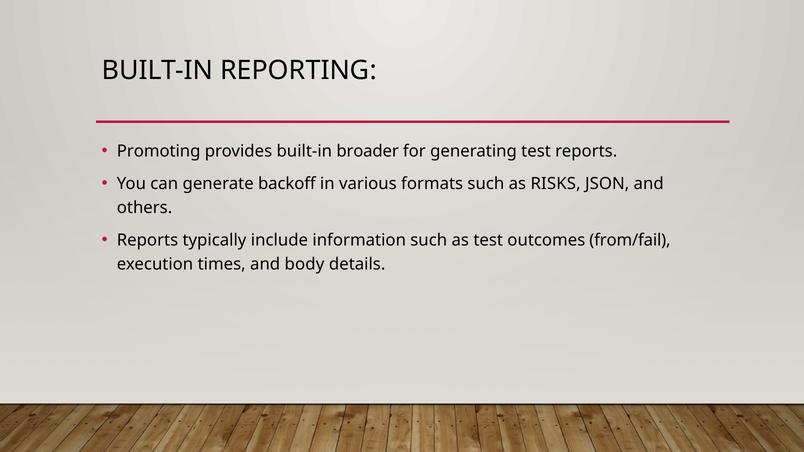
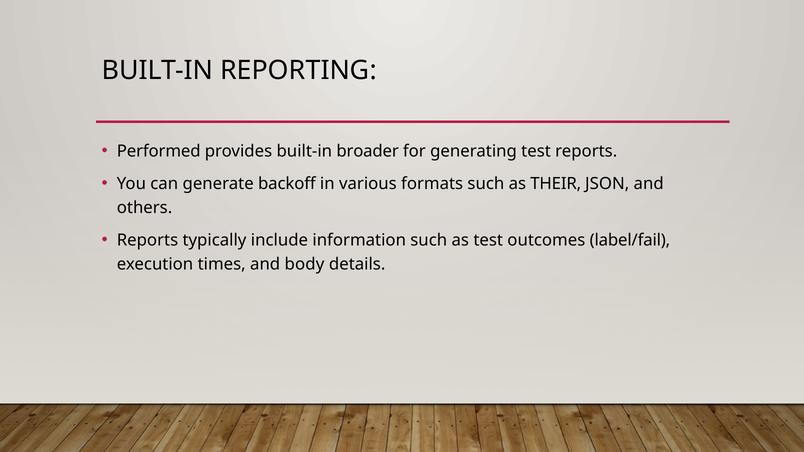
Promoting: Promoting -> Performed
RISKS: RISKS -> THEIR
from/fail: from/fail -> label/fail
